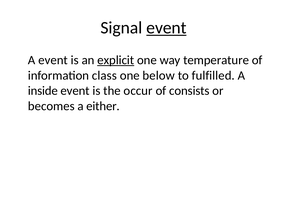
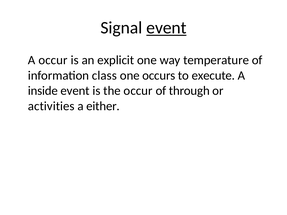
A event: event -> occur
explicit underline: present -> none
below: below -> occurs
fulfilled: fulfilled -> execute
consists: consists -> through
becomes: becomes -> activities
